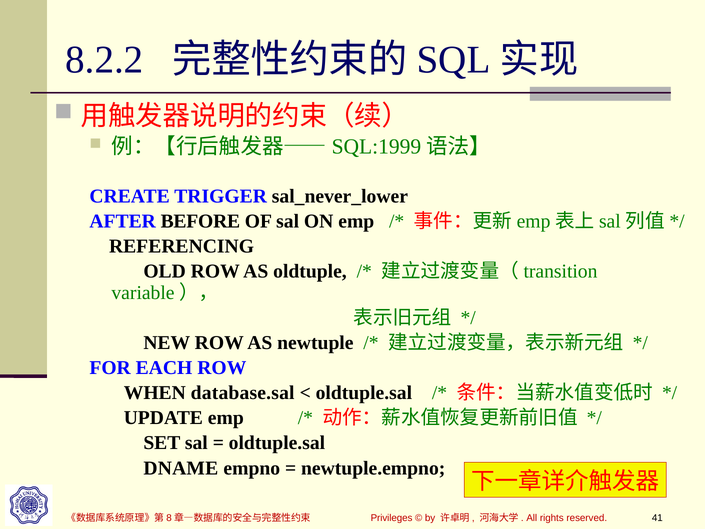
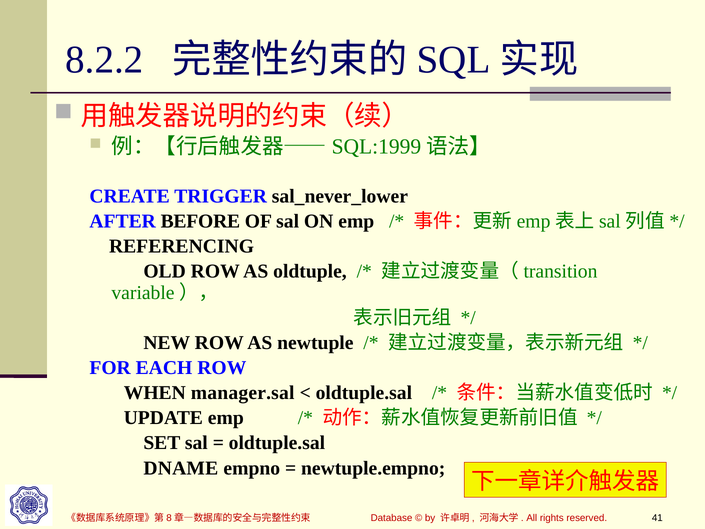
database.sal: database.sal -> manager.sal
Privileges: Privileges -> Database
